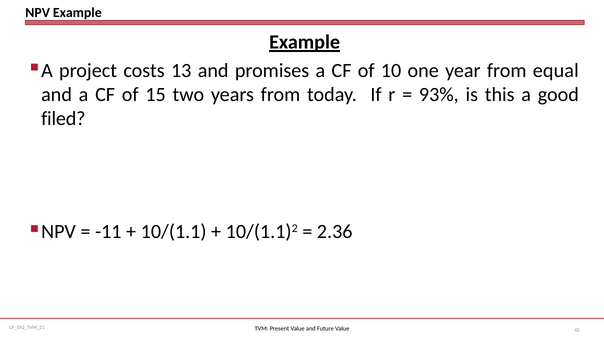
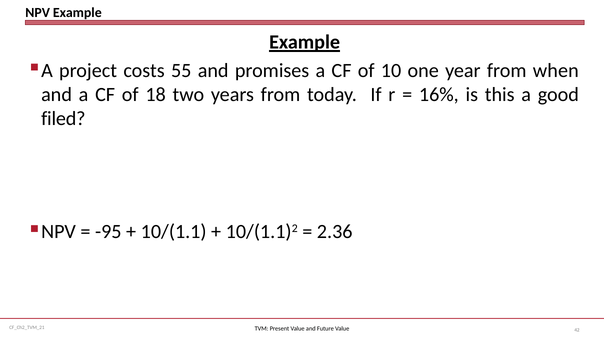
13: 13 -> 55
equal: equal -> when
15: 15 -> 18
93%: 93% -> 16%
-11: -11 -> -95
